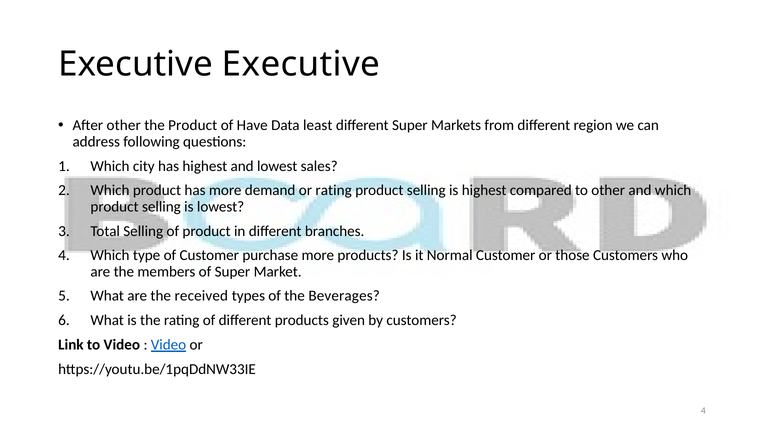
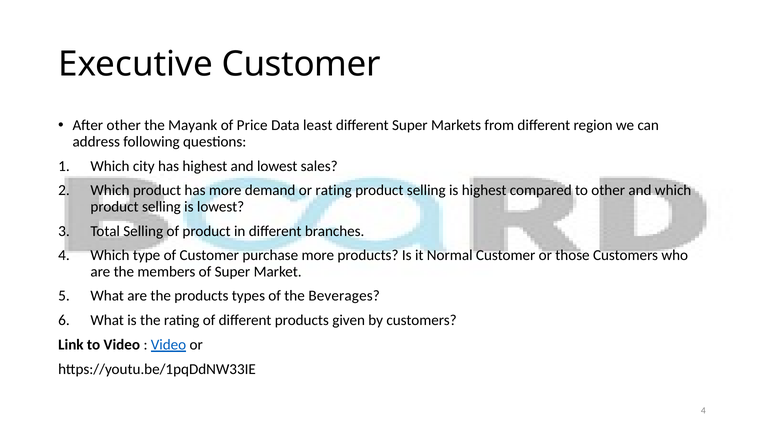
Executive Executive: Executive -> Customer
the Product: Product -> Mayank
Have: Have -> Price
the received: received -> products
